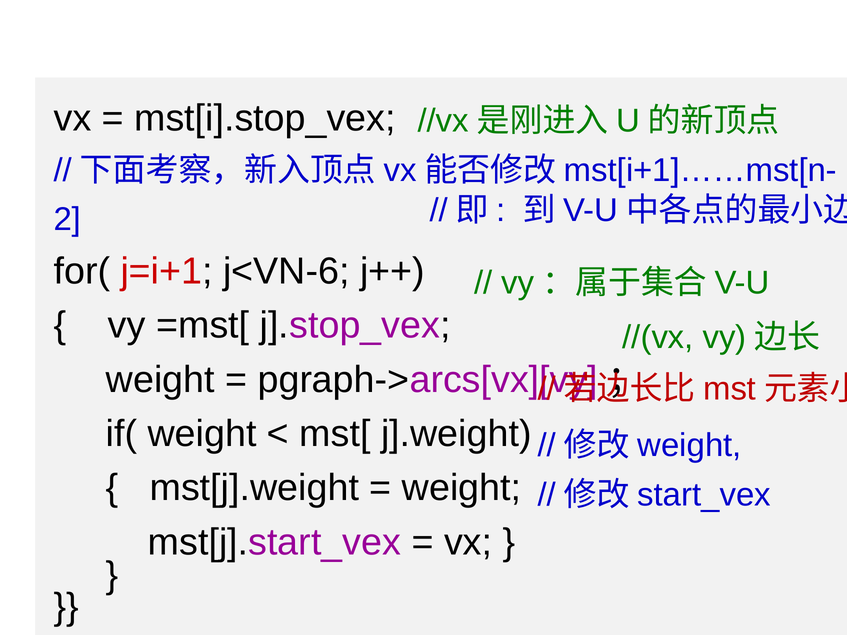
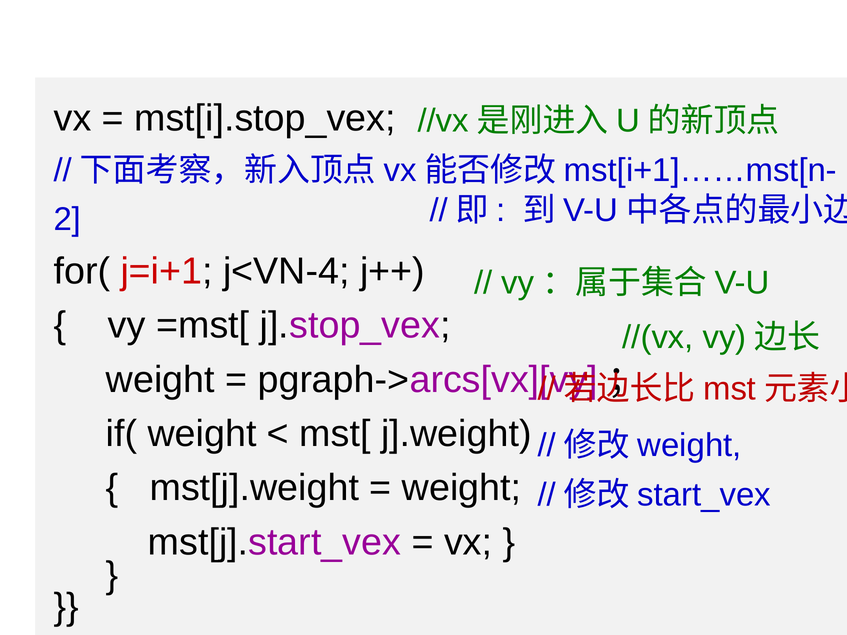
j<VN-6: j<VN-6 -> j<VN-4
